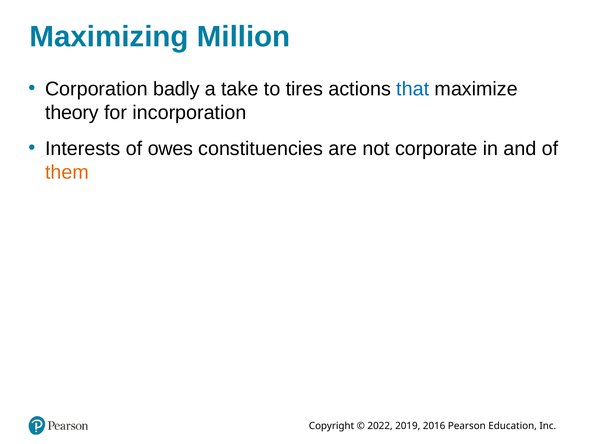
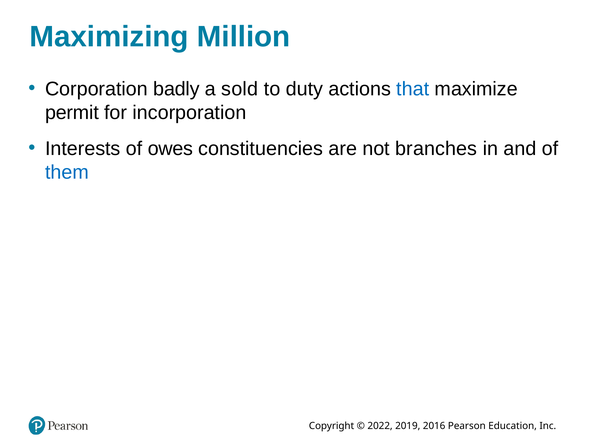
take: take -> sold
tires: tires -> duty
theory: theory -> permit
corporate: corporate -> branches
them colour: orange -> blue
